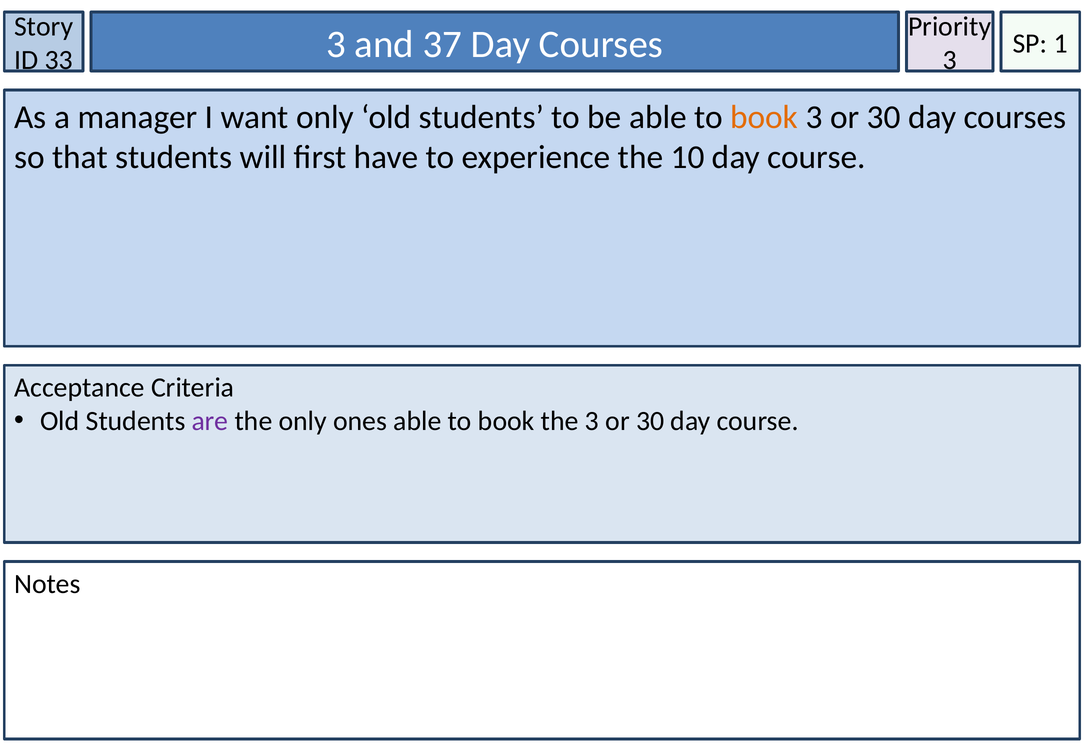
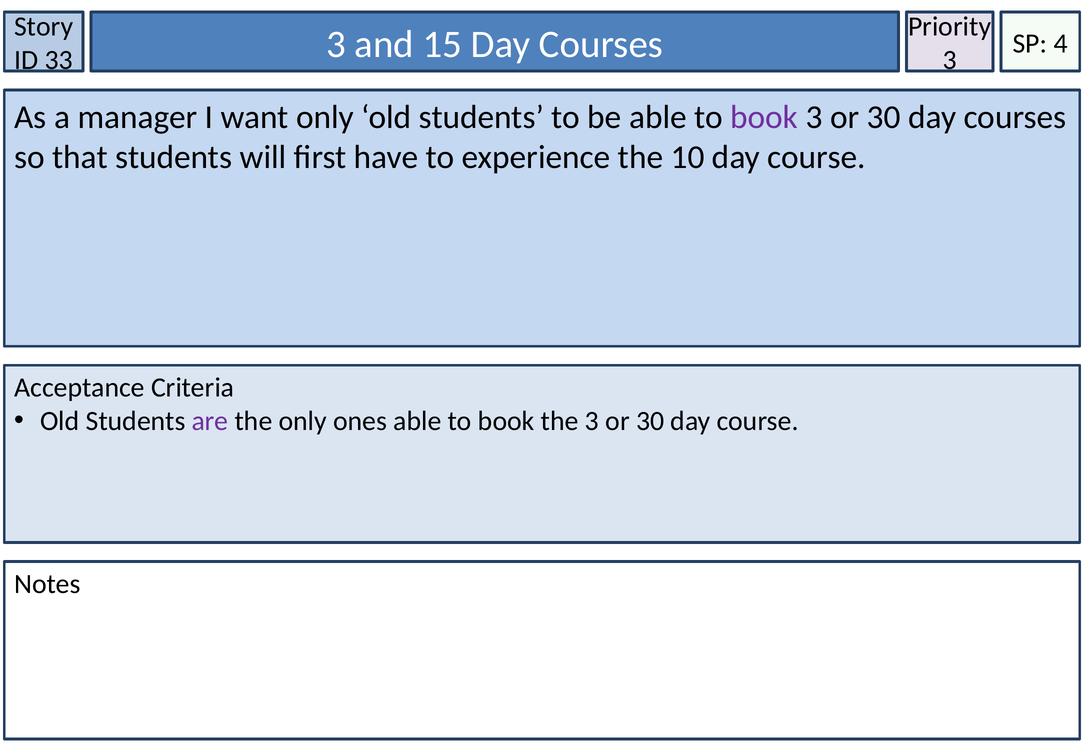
1: 1 -> 4
37: 37 -> 15
book at (764, 117) colour: orange -> purple
